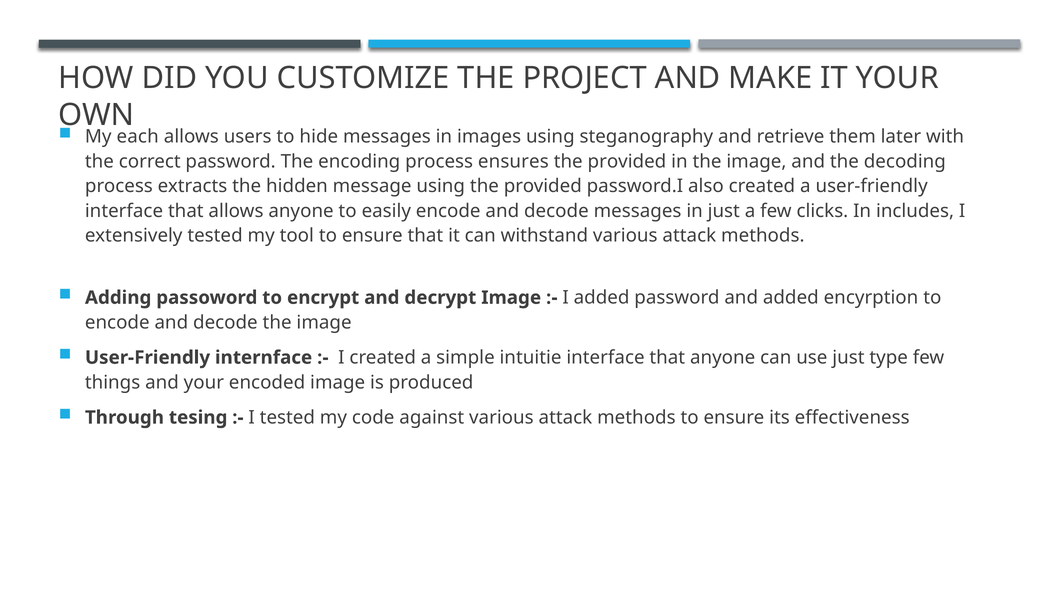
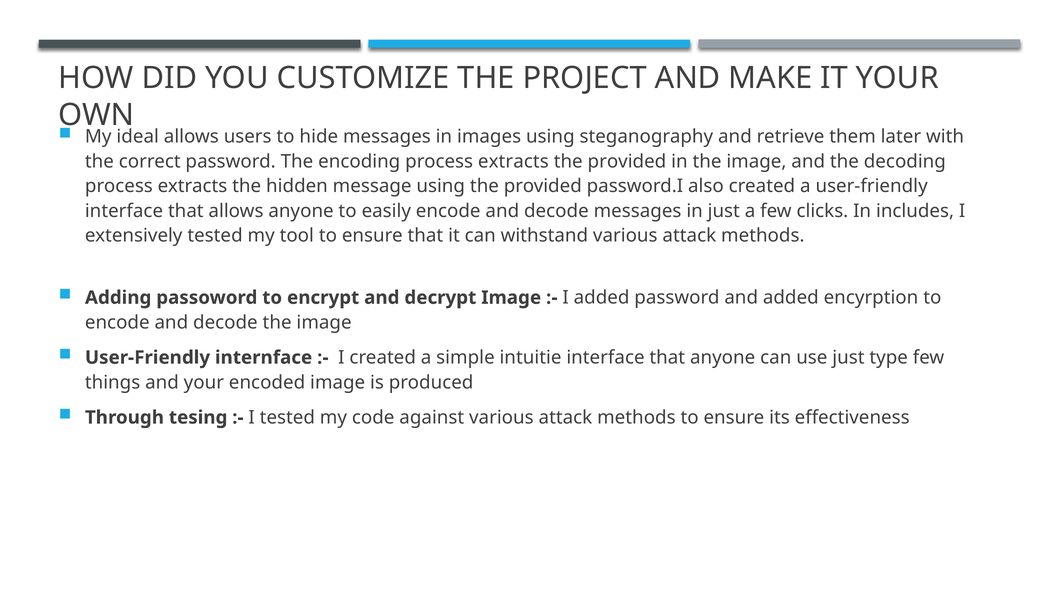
each: each -> ideal
encoding process ensures: ensures -> extracts
